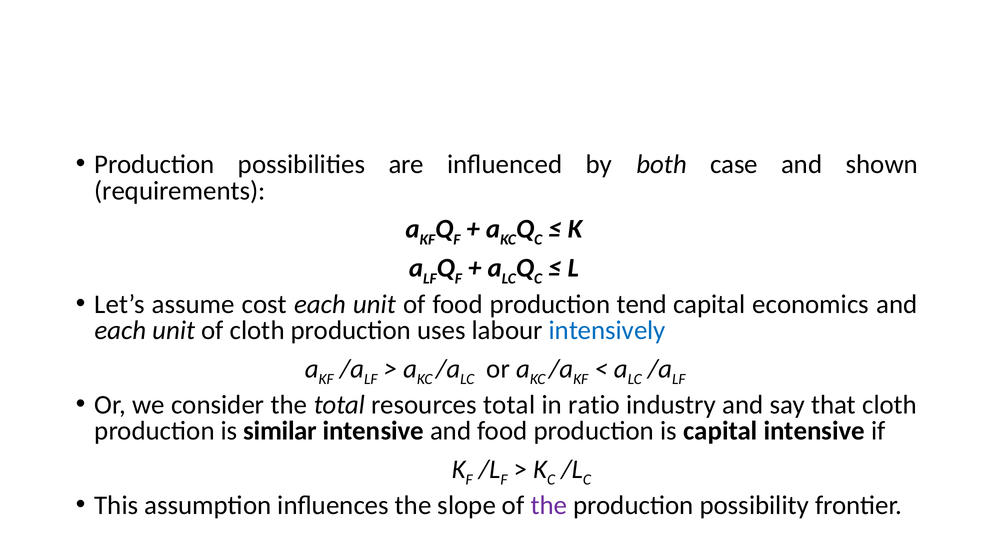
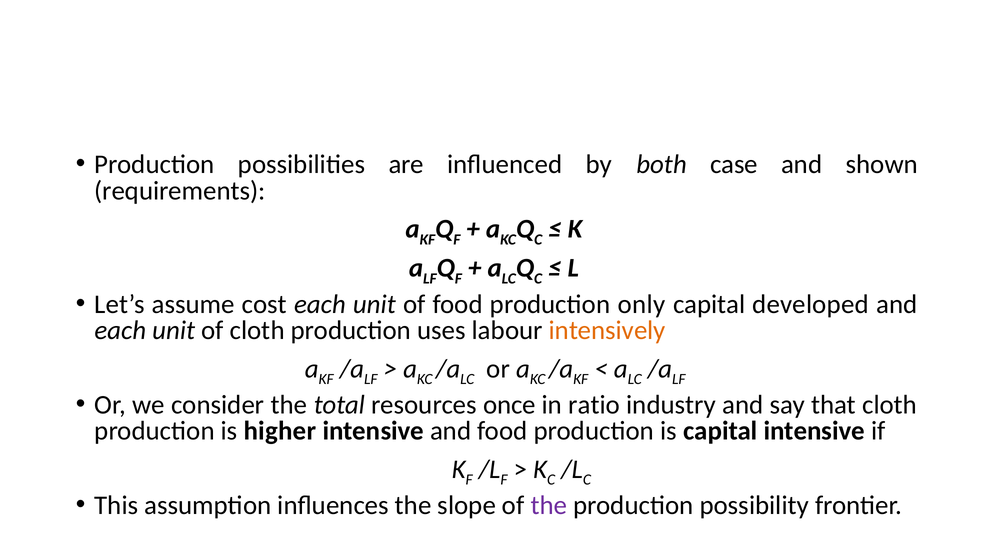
tend: tend -> only
economics: economics -> developed
intensively colour: blue -> orange
resources total: total -> once
similar: similar -> higher
